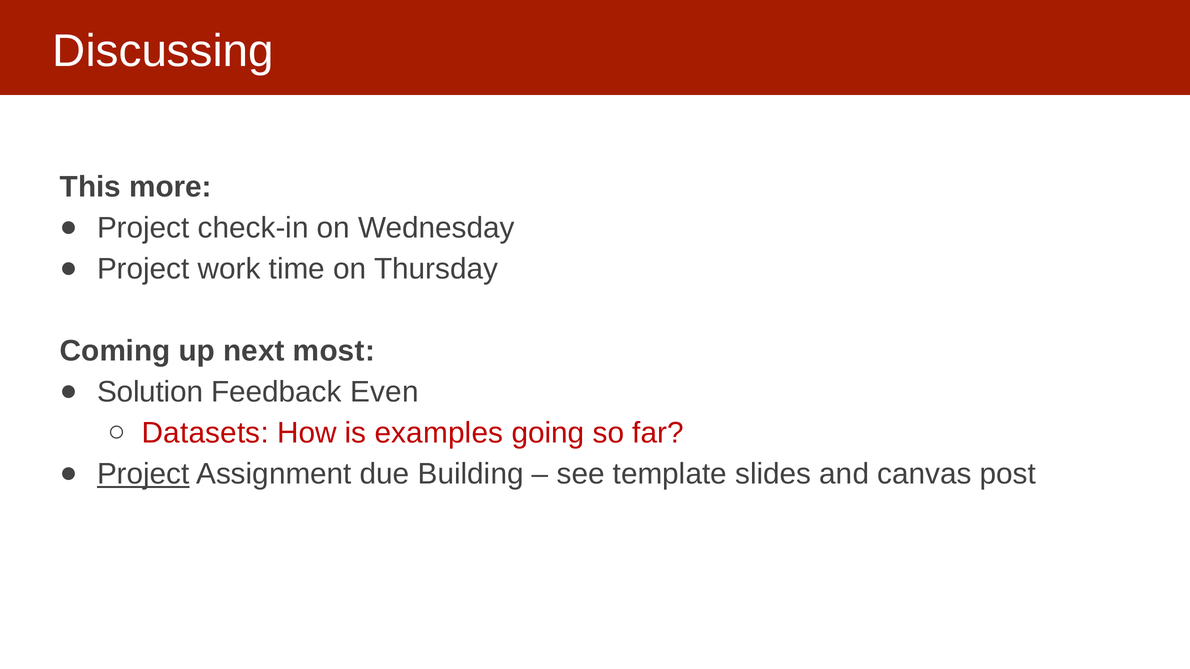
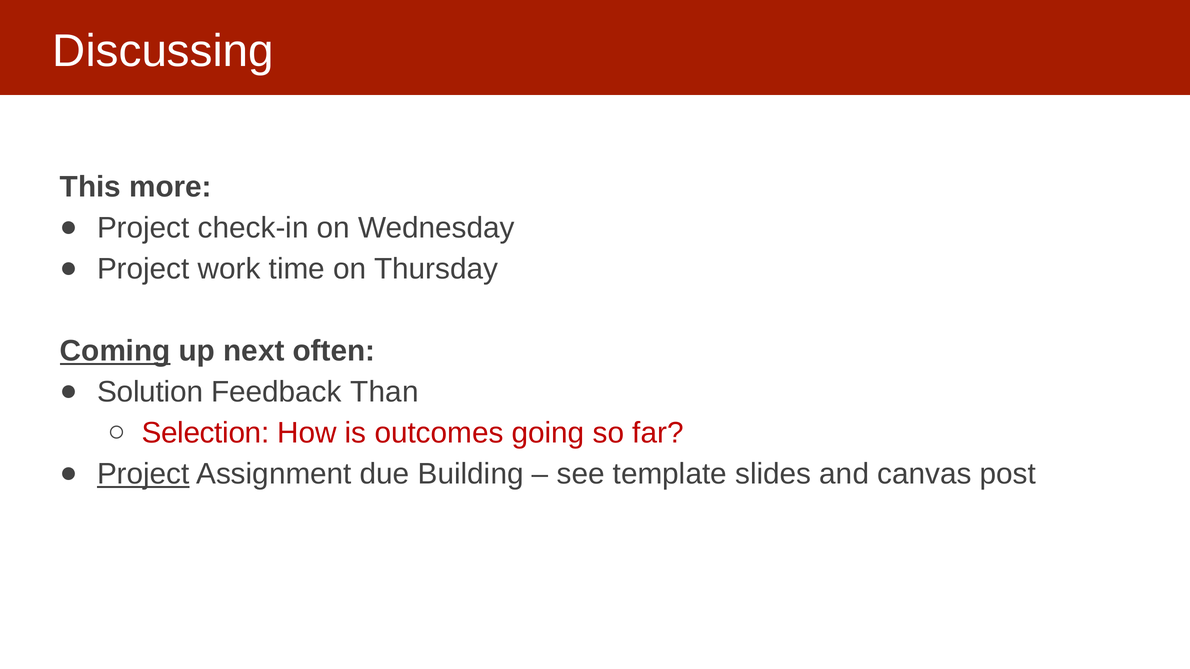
Coming underline: none -> present
most: most -> often
Even: Even -> Than
Datasets: Datasets -> Selection
examples: examples -> outcomes
